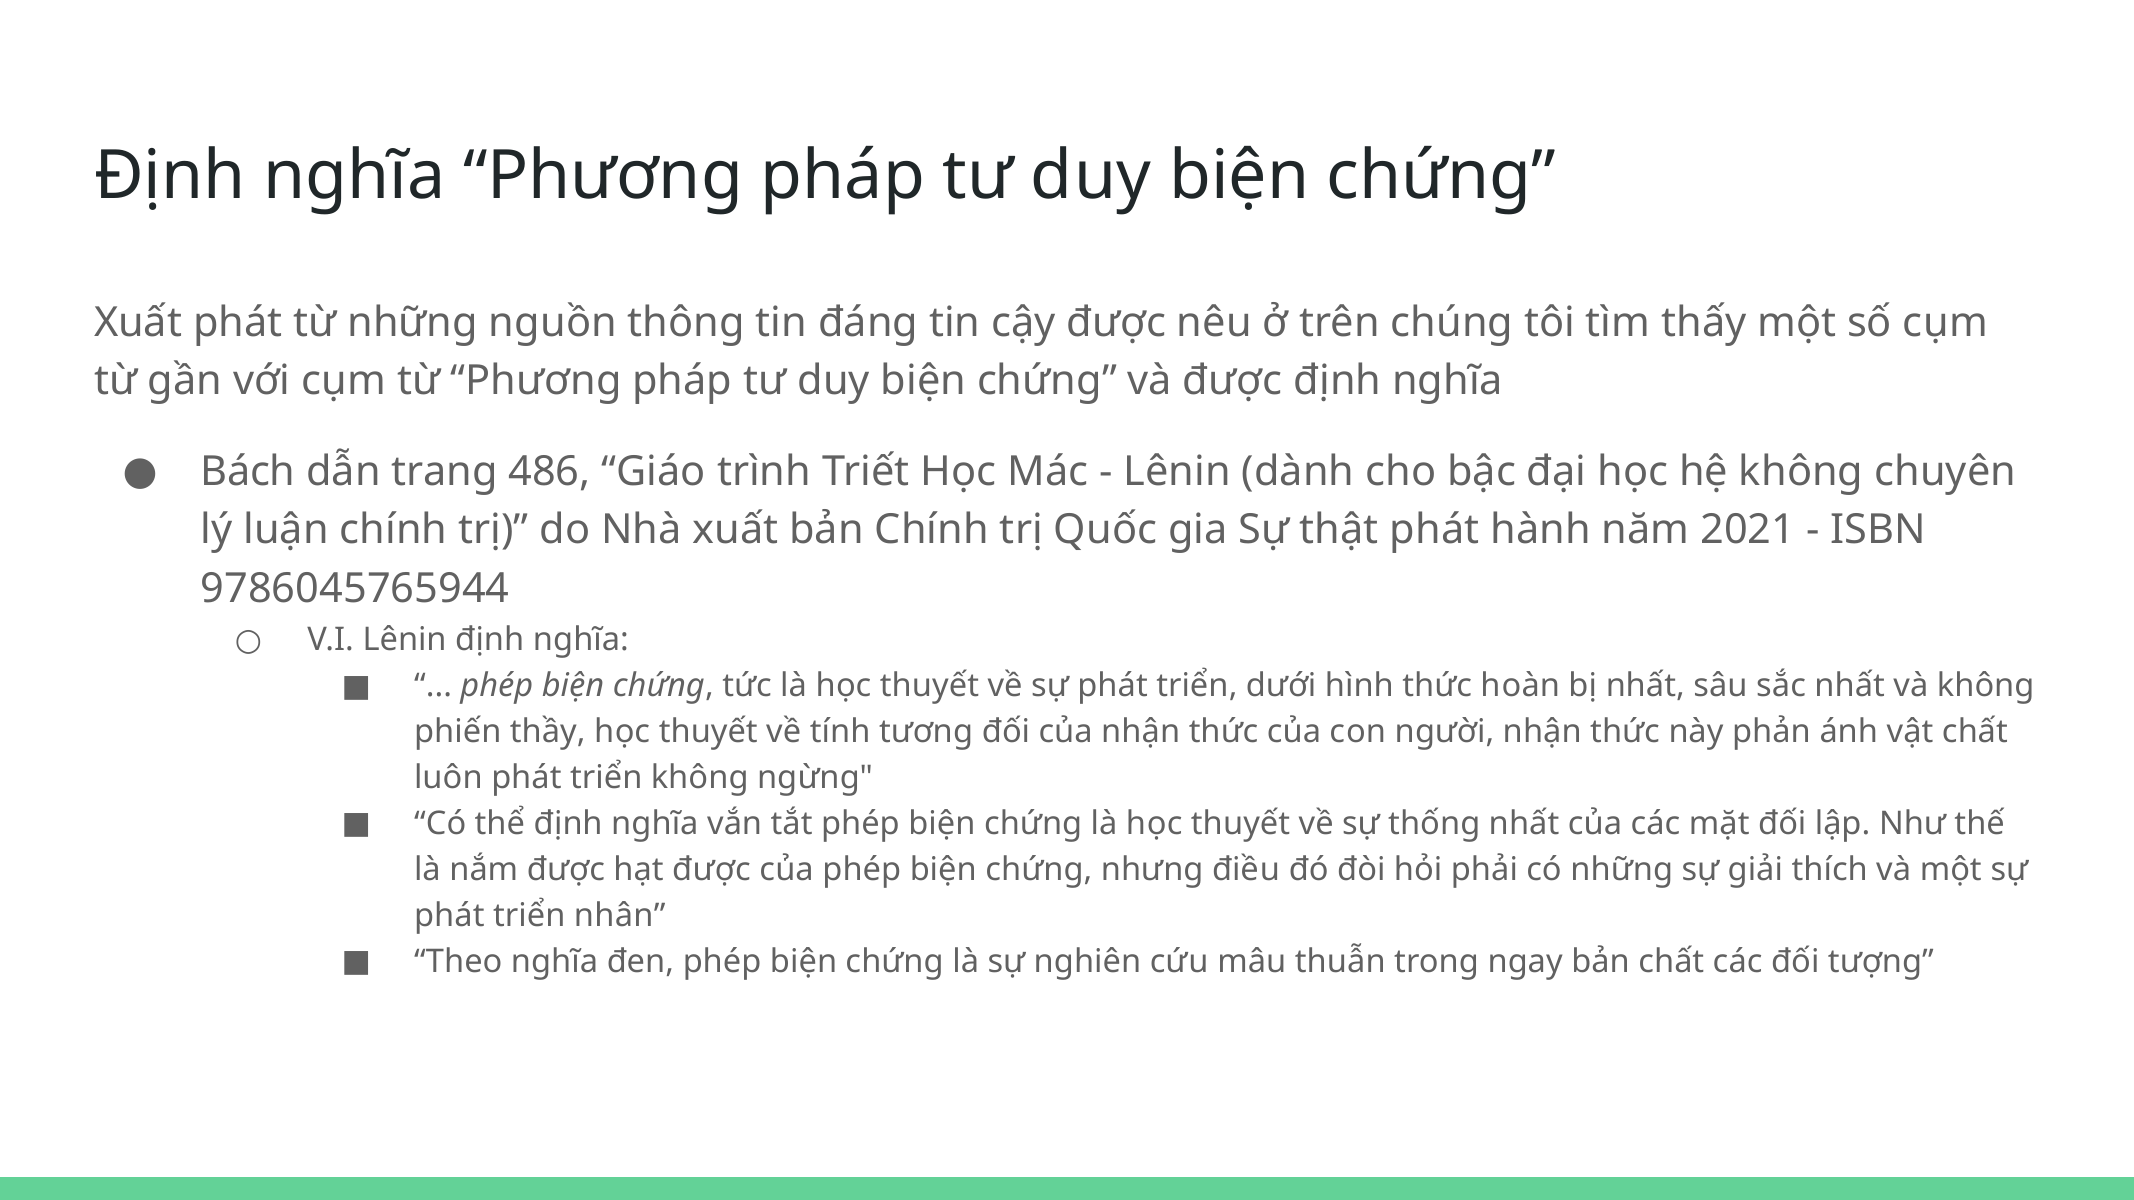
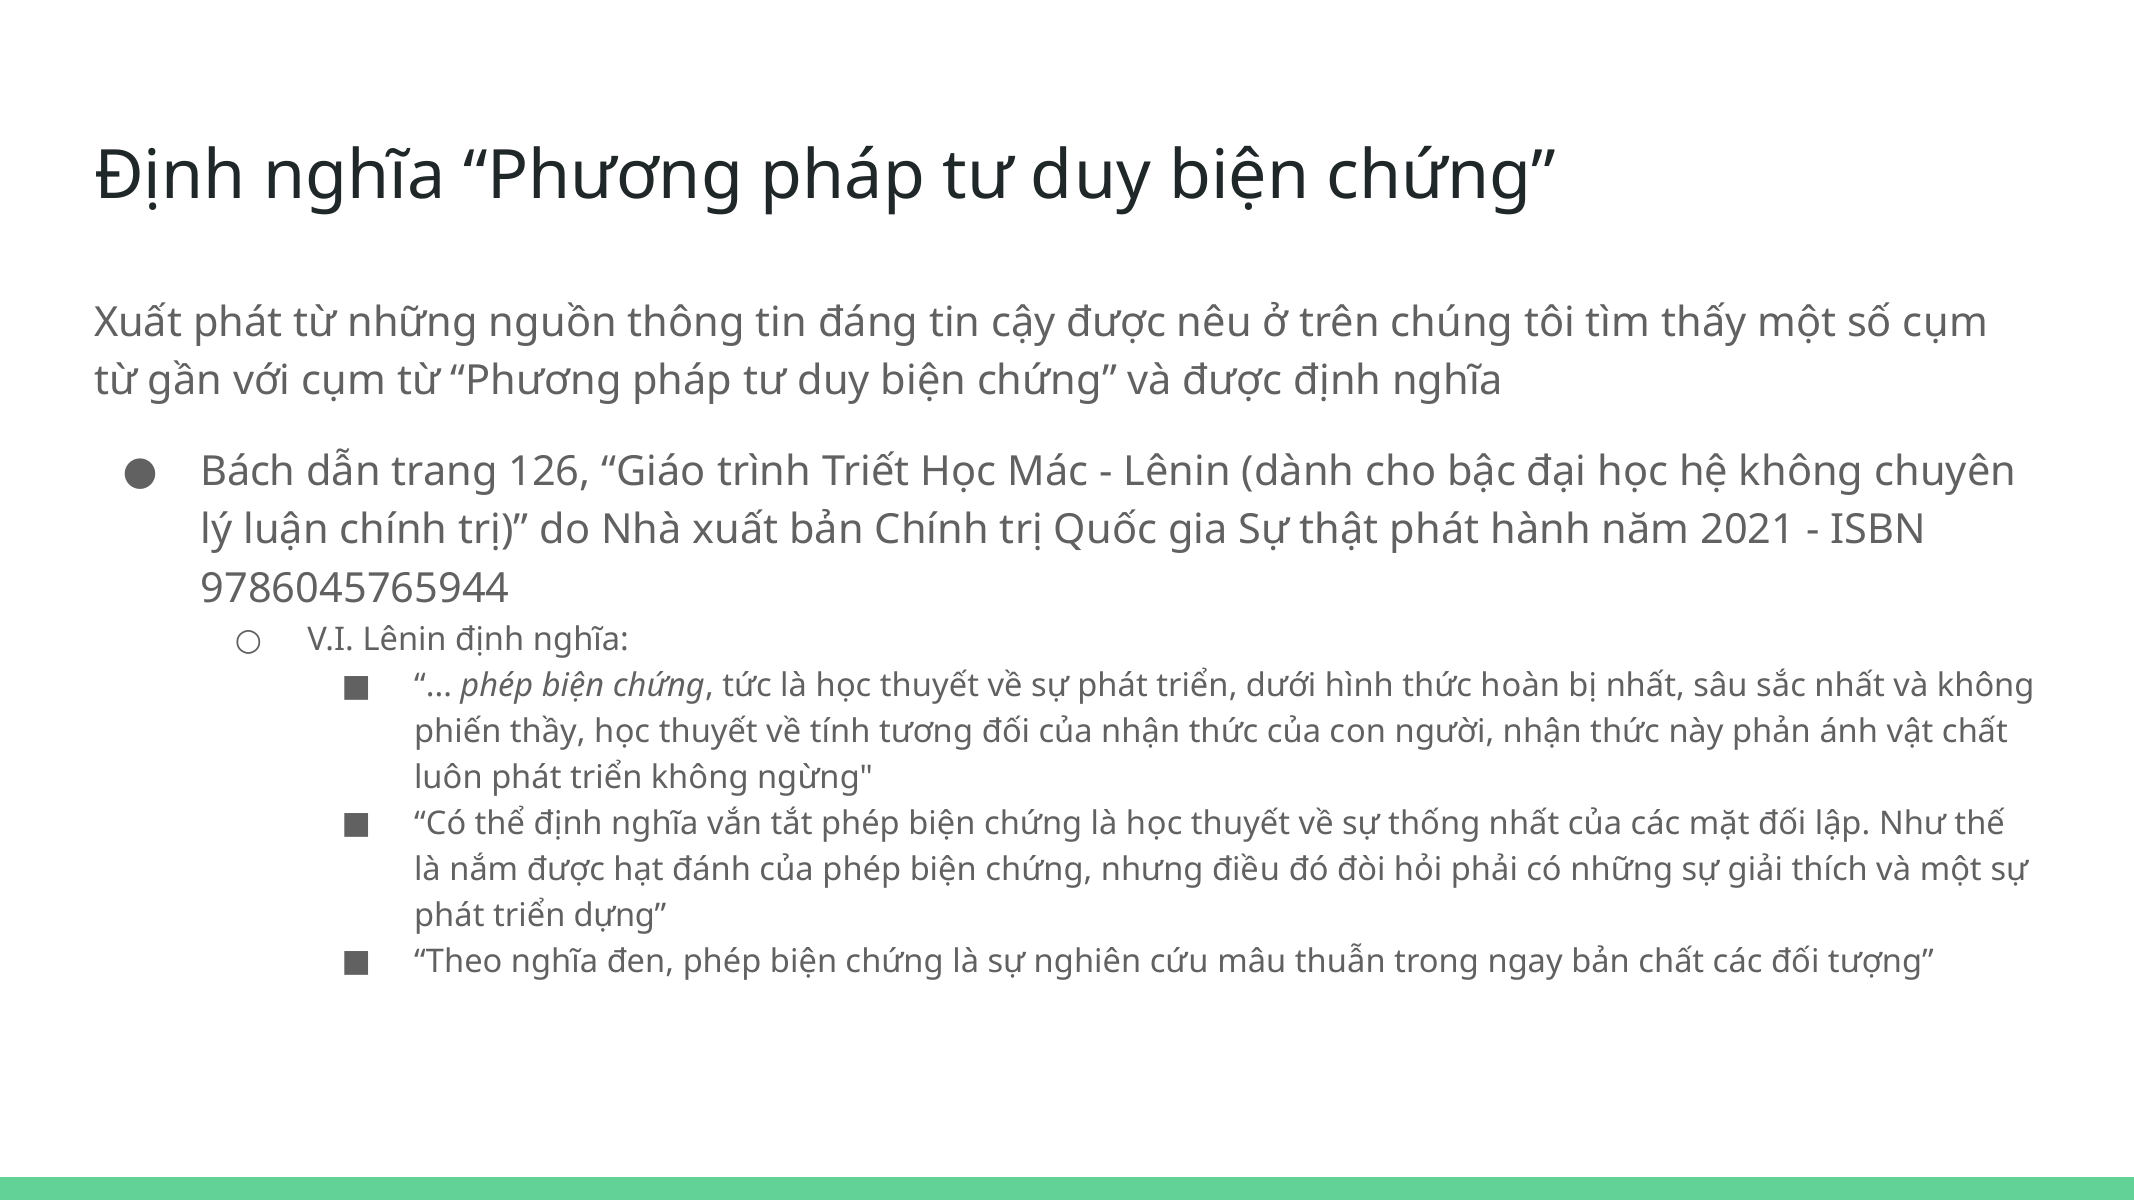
486: 486 -> 126
hạt được: được -> đánh
nhân: nhân -> dựng
